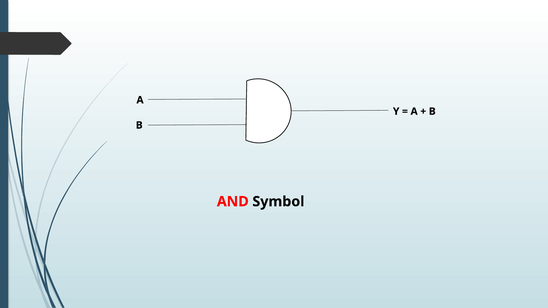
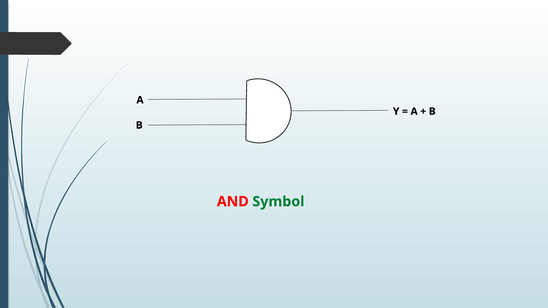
Symbol colour: black -> green
